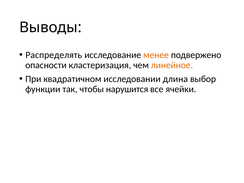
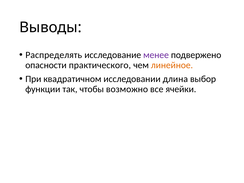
менее colour: orange -> purple
кластеризация: кластеризация -> практического
нарушится: нарушится -> возможно
